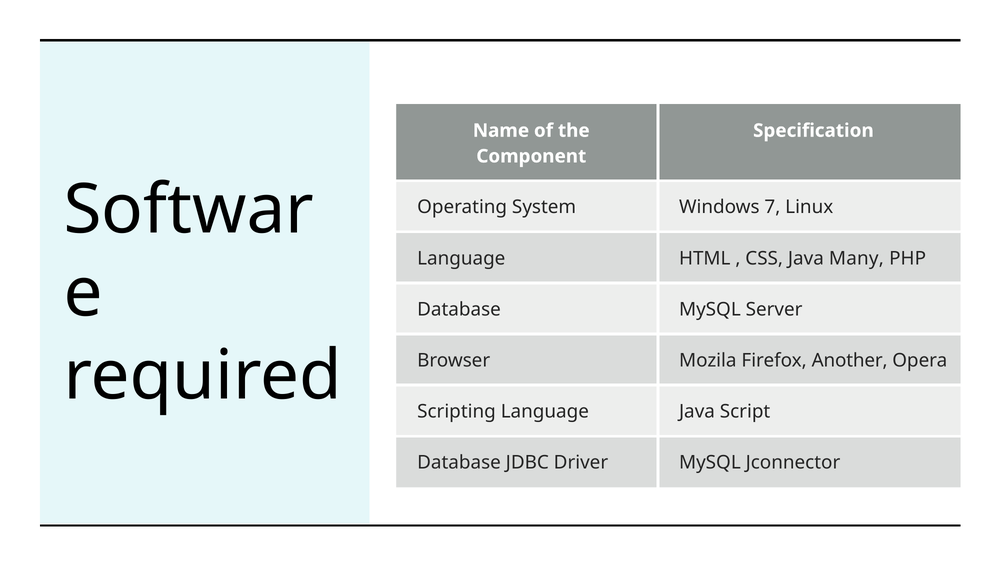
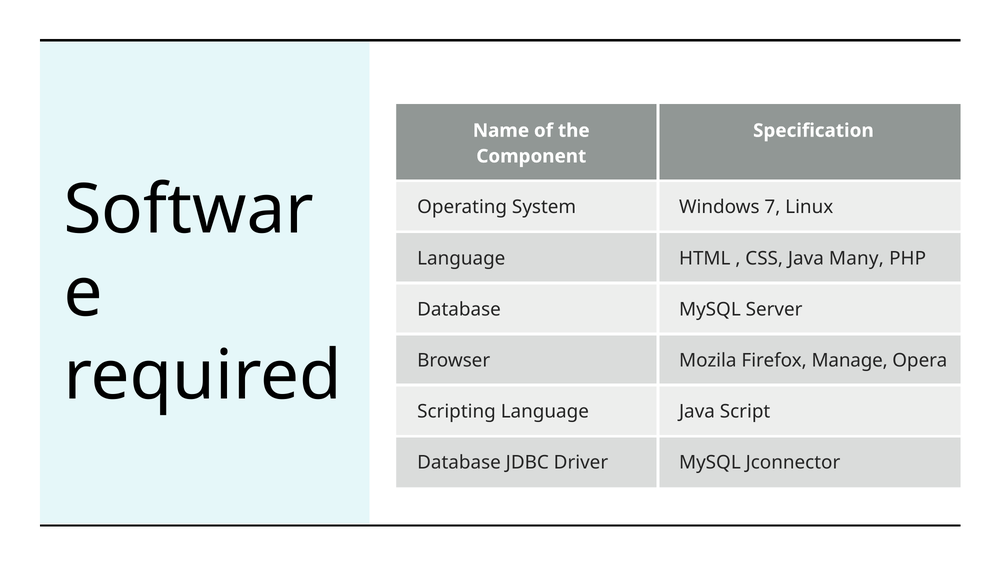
Another: Another -> Manage
